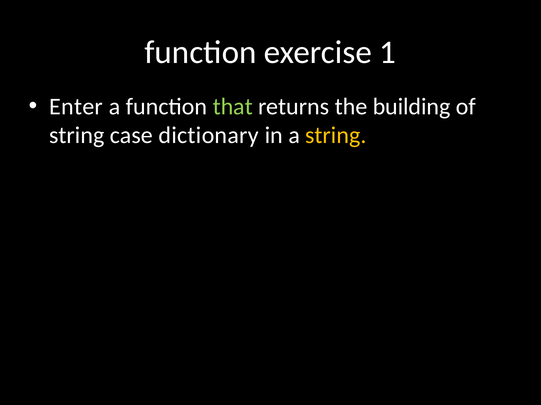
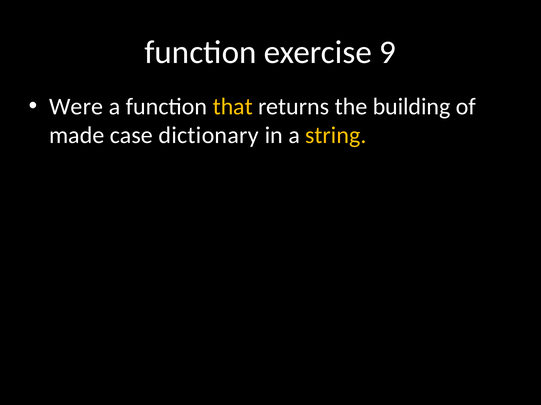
1: 1 -> 9
Enter: Enter -> Were
that colour: light green -> yellow
string at (77, 136): string -> made
